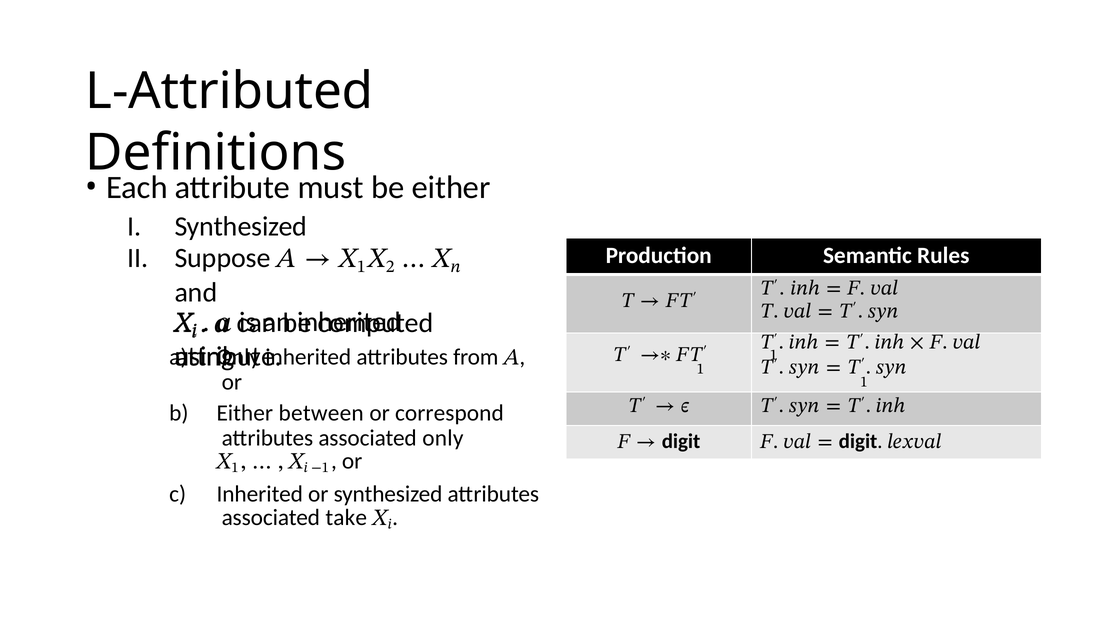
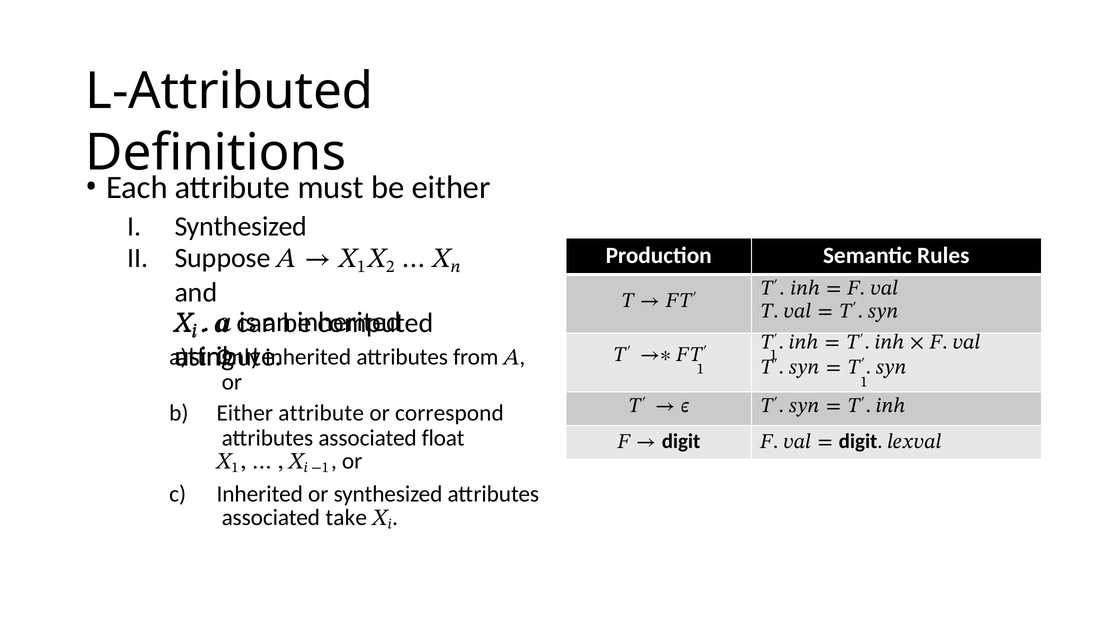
Either between: between -> attribute
associated only: only -> float
